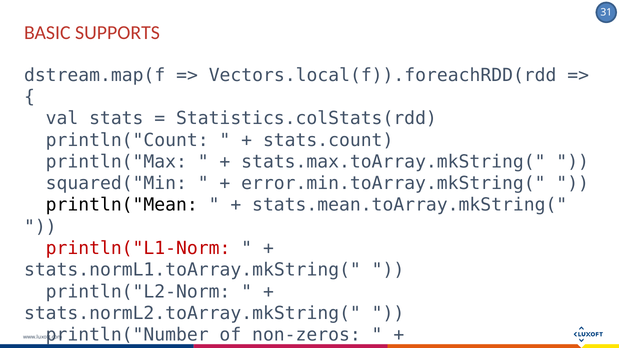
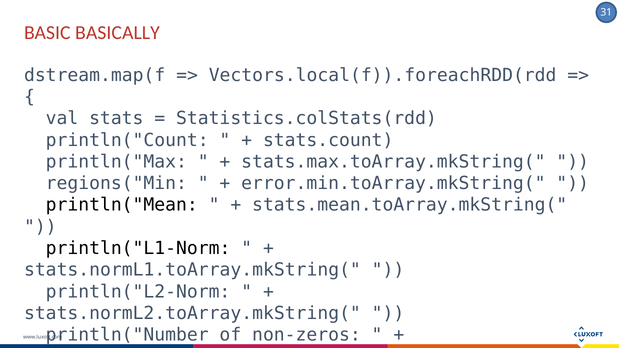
SUPPORTS: SUPPORTS -> BASICALLY
squared("Min: squared("Min -> regions("Min
println("L1-Norm colour: red -> black
